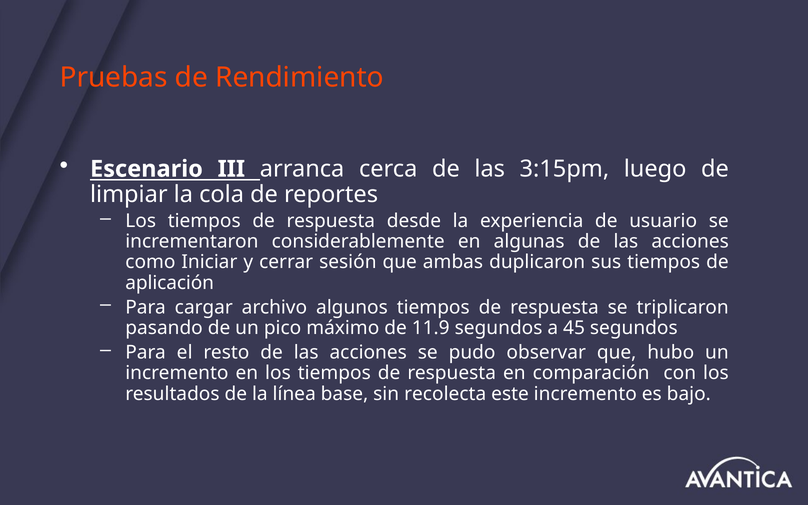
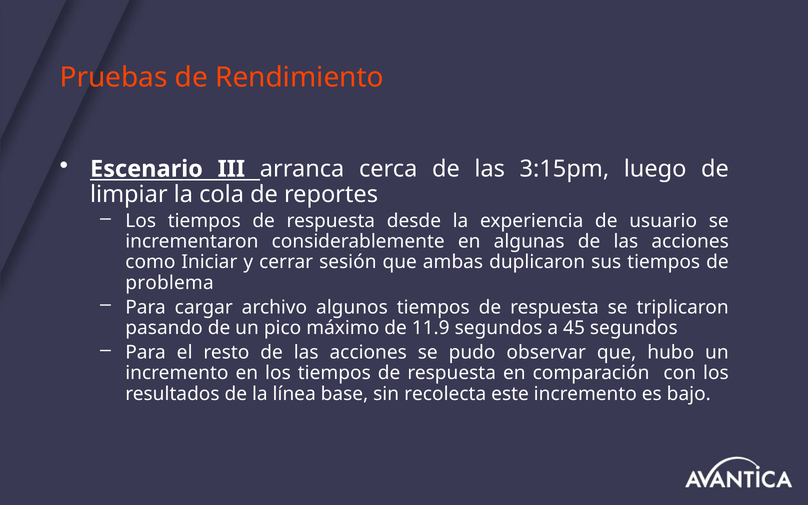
aplicación: aplicación -> problema
